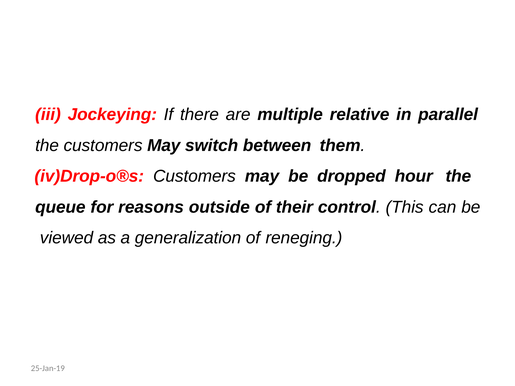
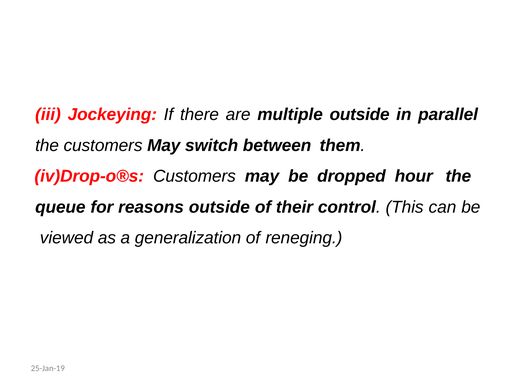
multiple relative: relative -> outside
